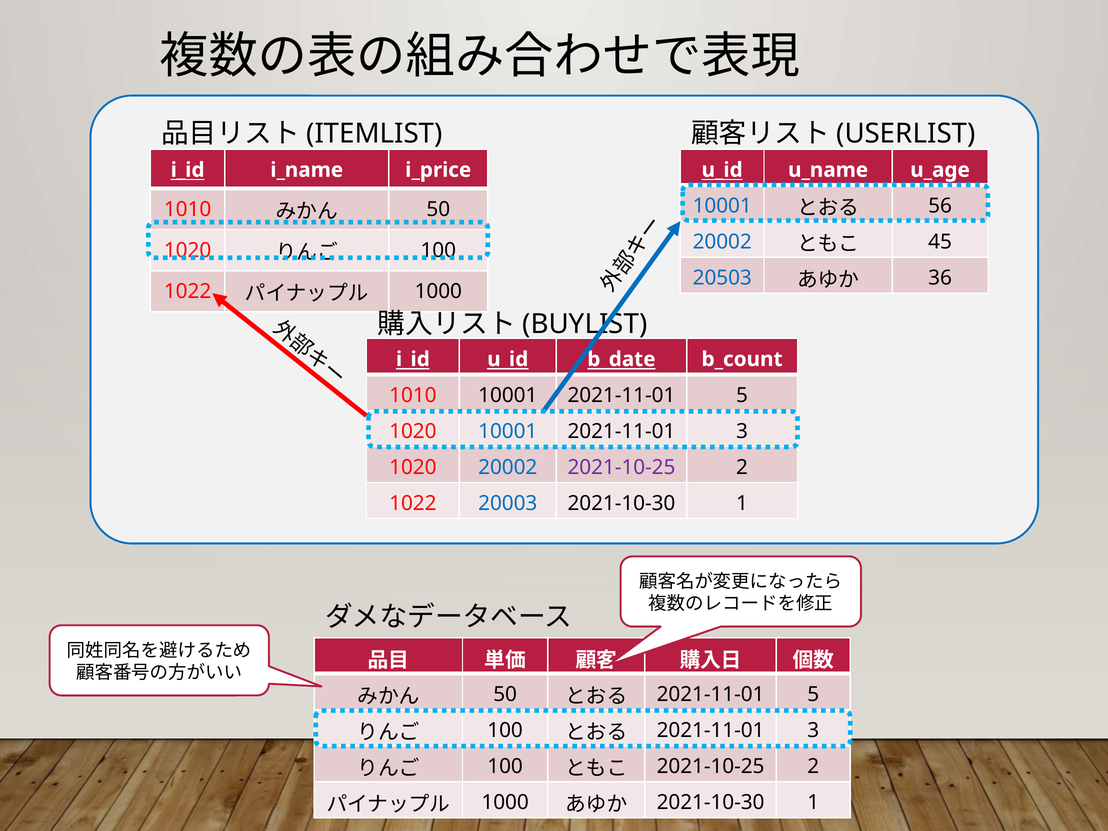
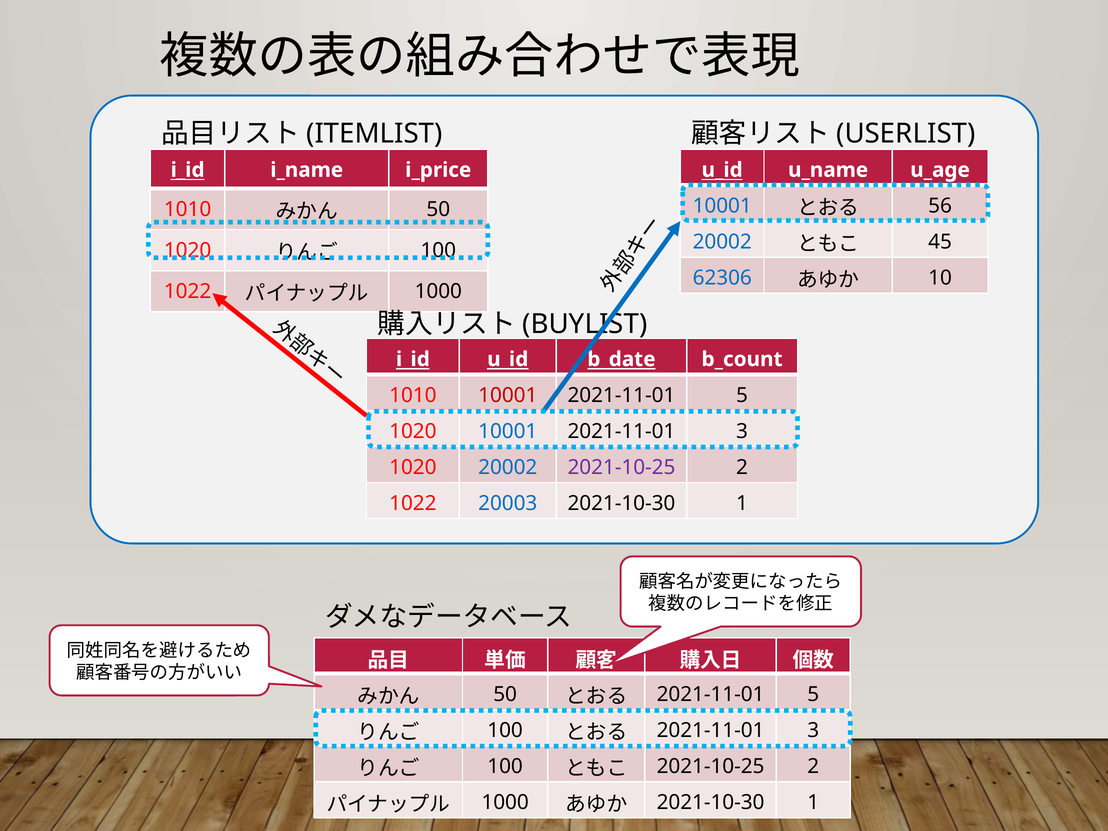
20503: 20503 -> 62306
36: 36 -> 10
10001 at (508, 395) colour: black -> red
